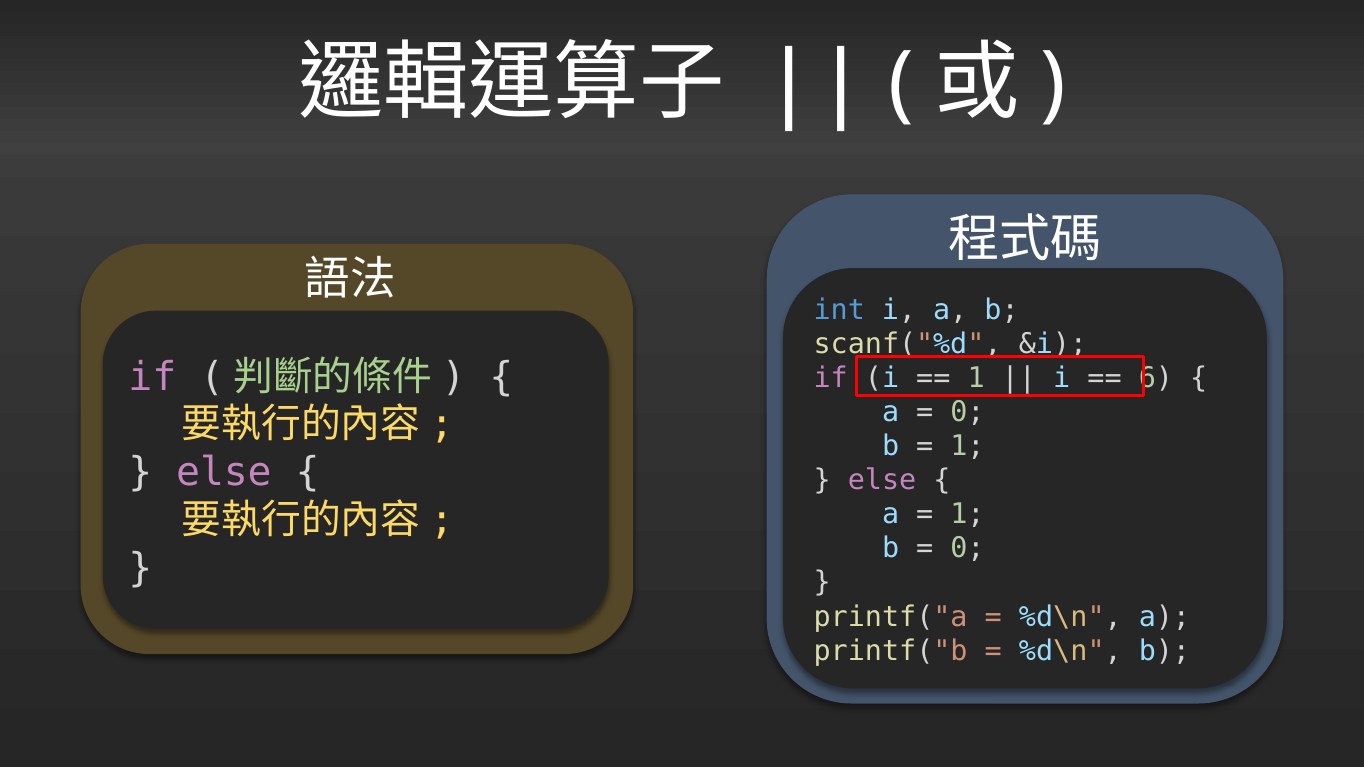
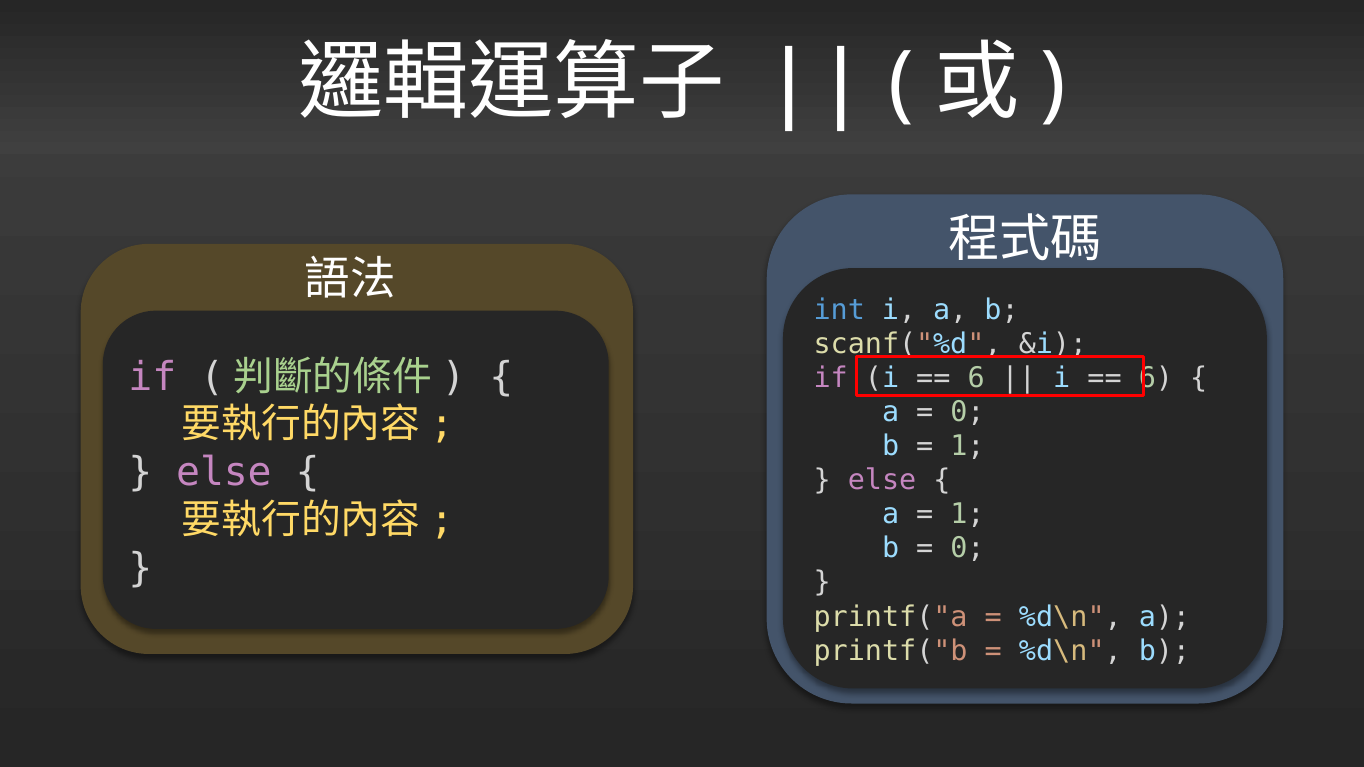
1 at (976, 378): 1 -> 6
